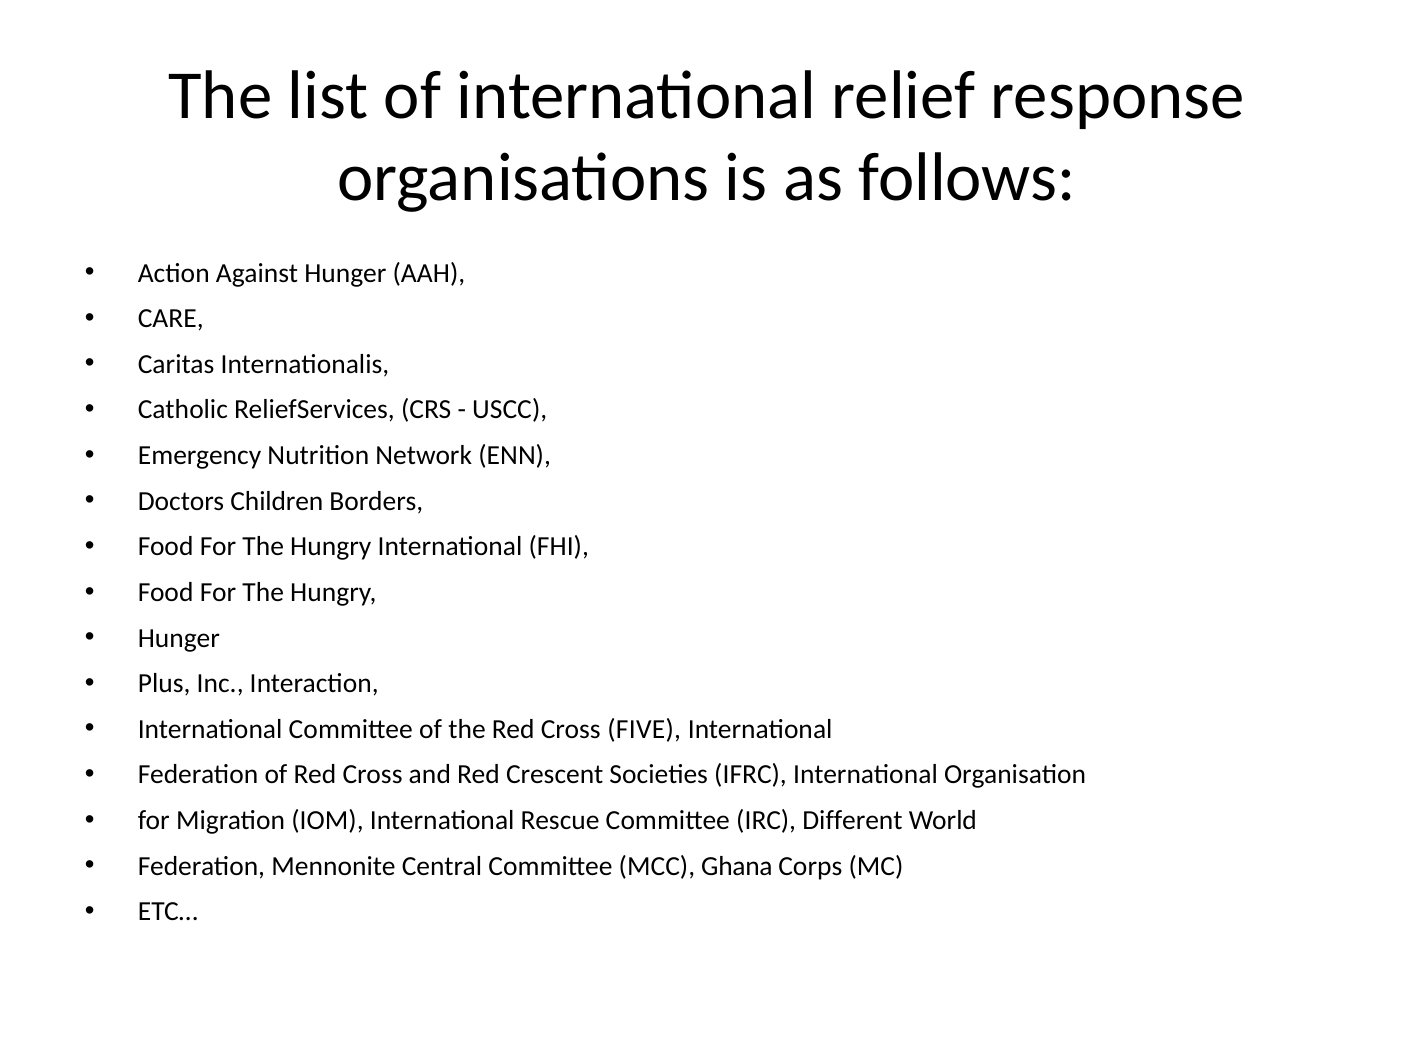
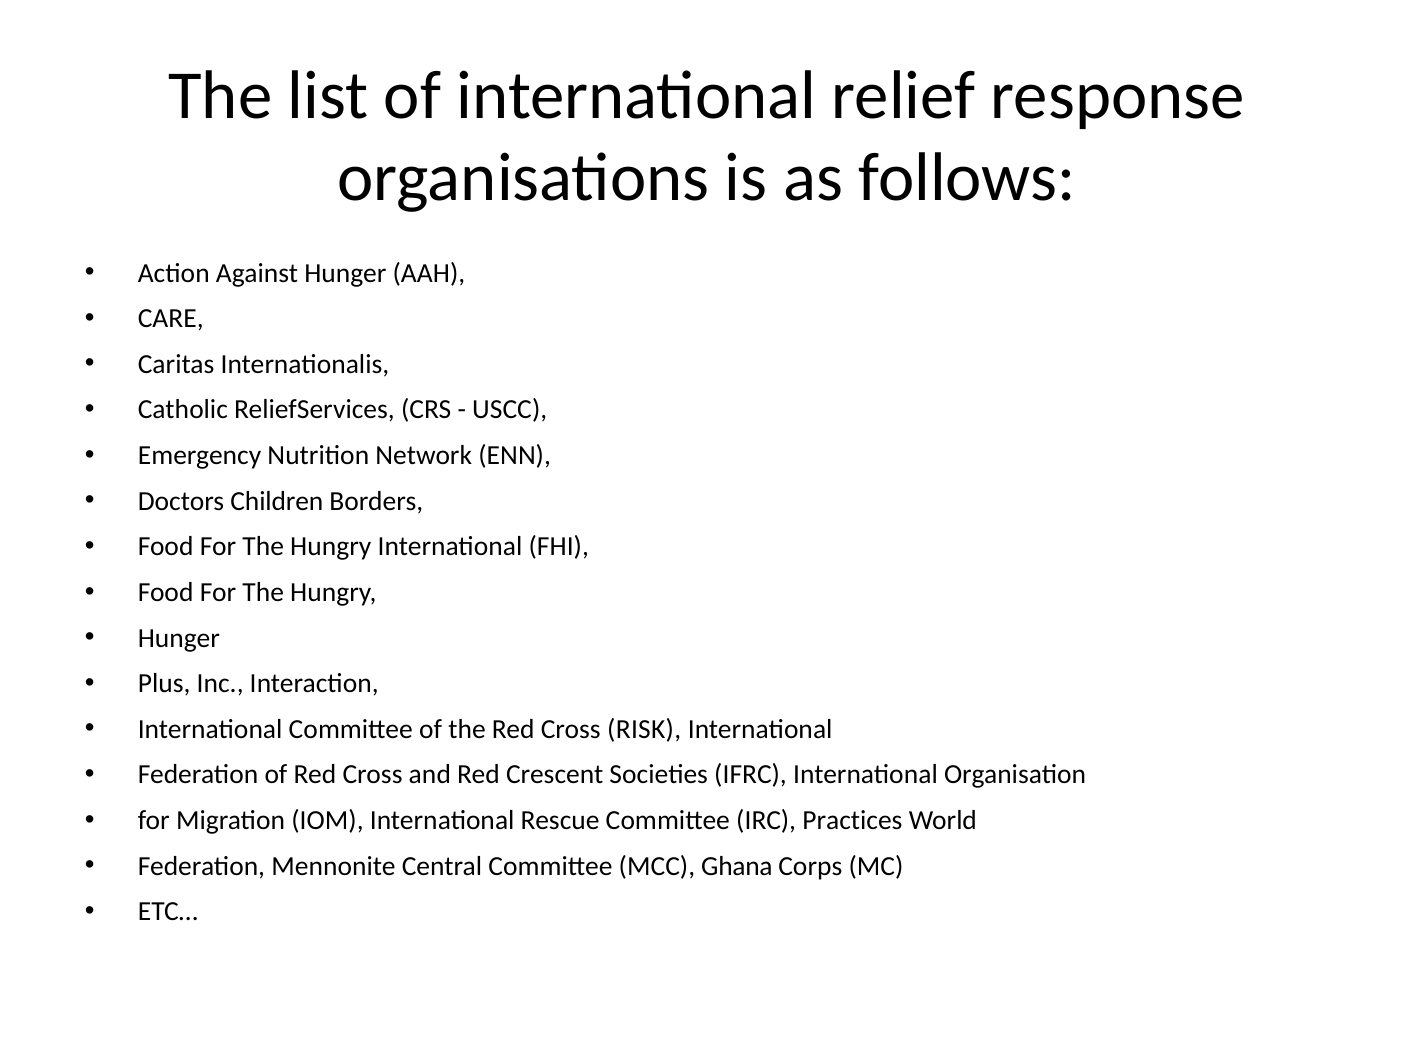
FIVE: FIVE -> RISK
Different: Different -> Practices
